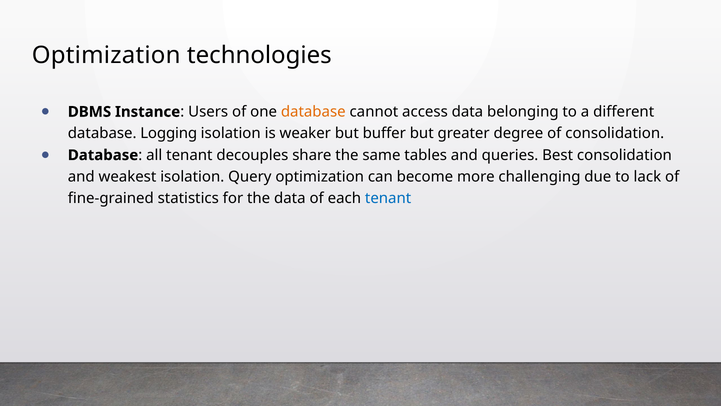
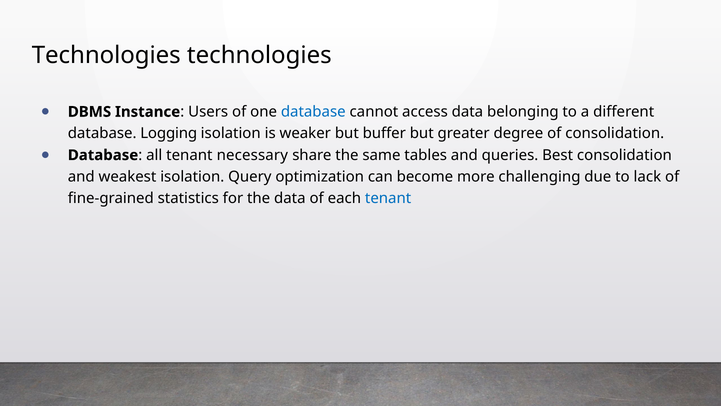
Optimization at (106, 55): Optimization -> Technologies
database at (313, 112) colour: orange -> blue
decouples: decouples -> necessary
